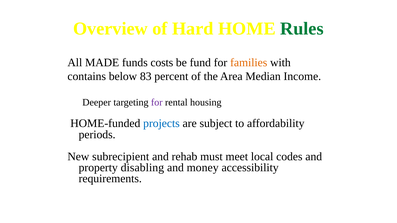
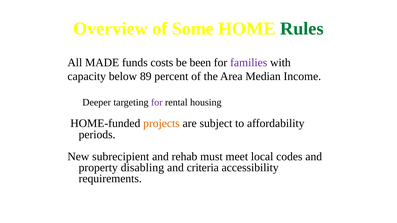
Hard: Hard -> Some
fund: fund -> been
families colour: orange -> purple
contains: contains -> capacity
83: 83 -> 89
projects colour: blue -> orange
money: money -> criteria
